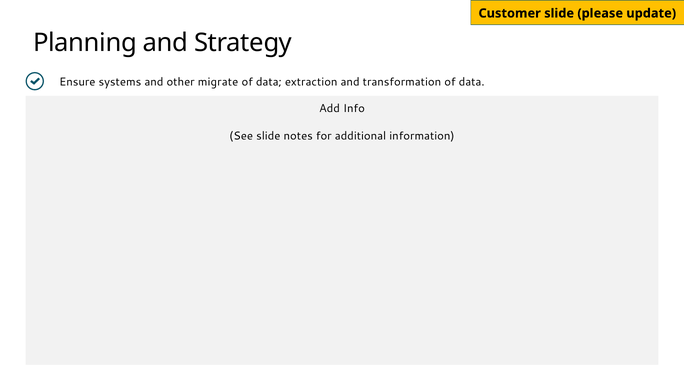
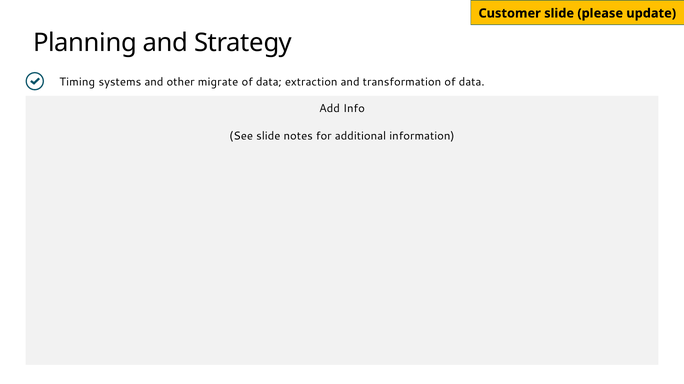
Ensure: Ensure -> Timing
